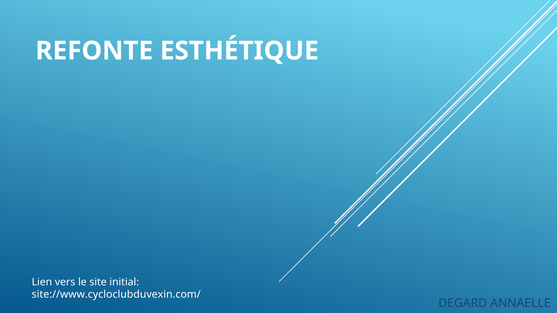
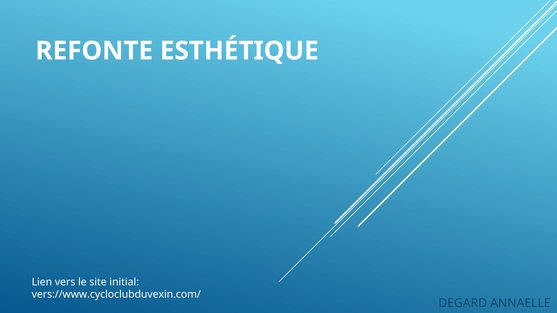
site://www.cycloclubduvexin.com/: site://www.cycloclubduvexin.com/ -> vers://www.cycloclubduvexin.com/
